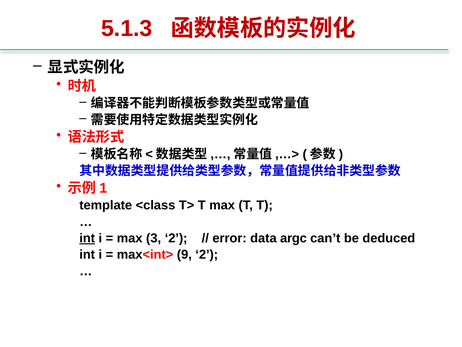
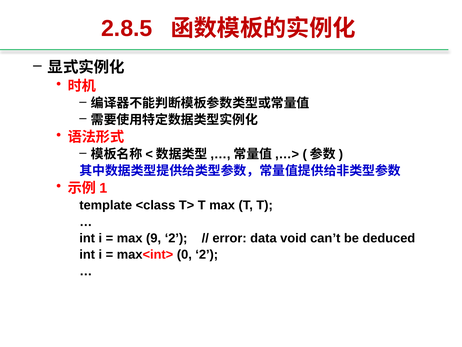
5.1.3: 5.1.3 -> 2.8.5
int at (87, 238) underline: present -> none
3: 3 -> 9
argc: argc -> void
9: 9 -> 0
